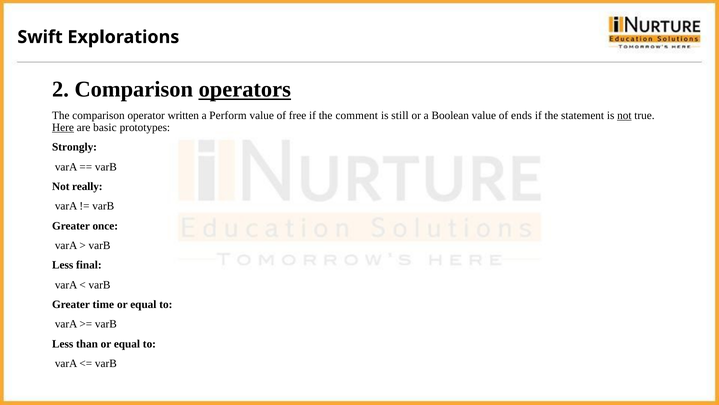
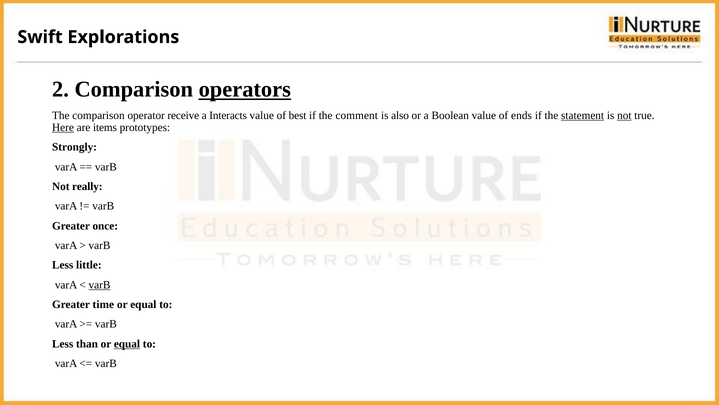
written: written -> receive
Perform: Perform -> Interacts
free: free -> best
still: still -> also
statement underline: none -> present
basic: basic -> items
final: final -> little
varB at (99, 284) underline: none -> present
equal at (127, 343) underline: none -> present
